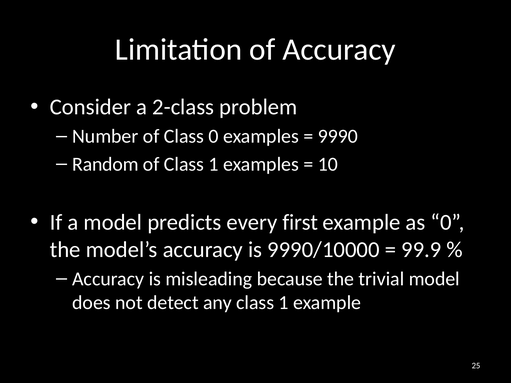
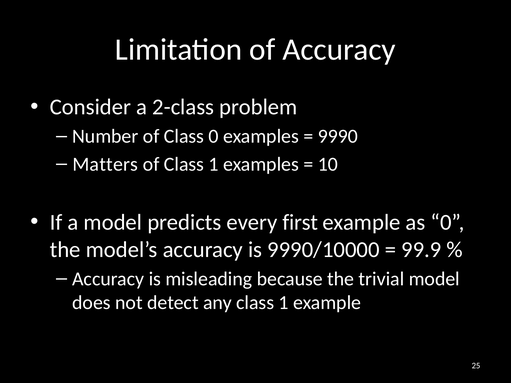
Random: Random -> Matters
